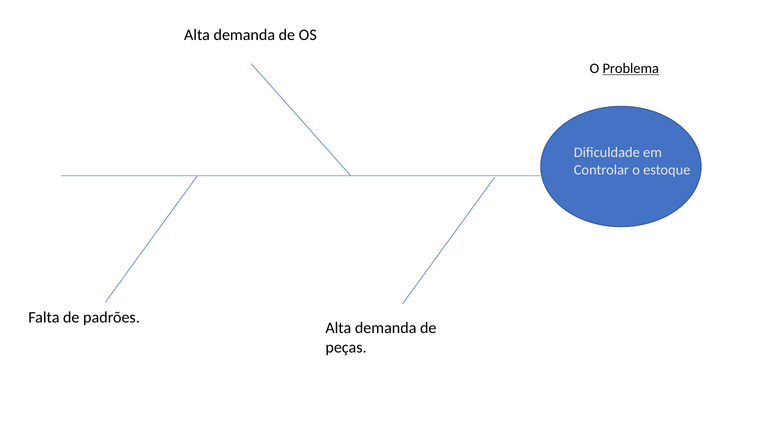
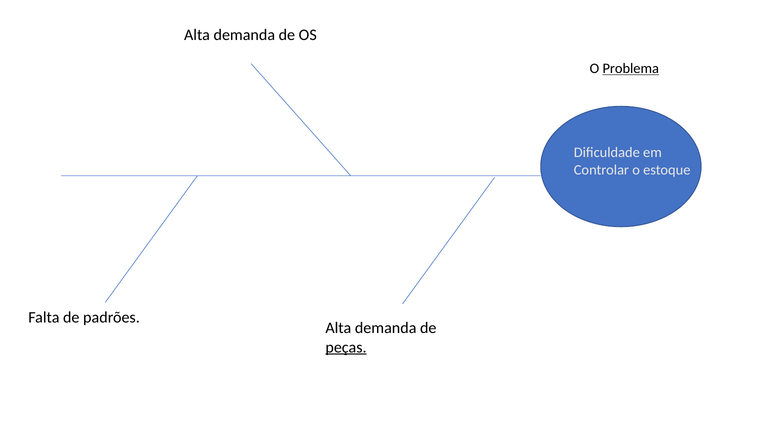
peças underline: none -> present
